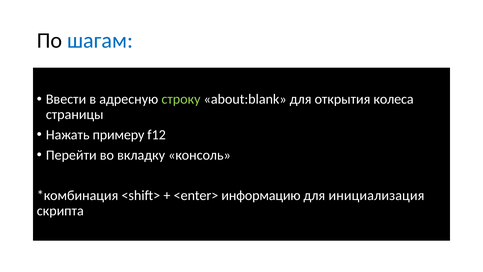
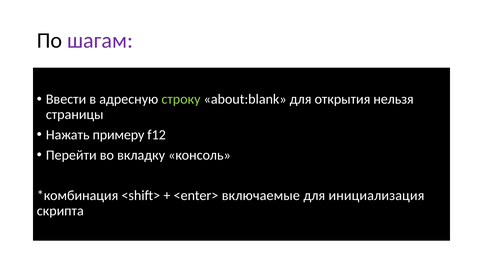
шагам colour: blue -> purple
колеса: колеса -> нельзя
информацию: информацию -> включаемые
